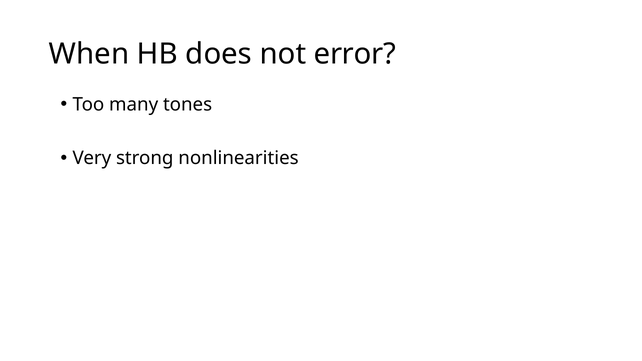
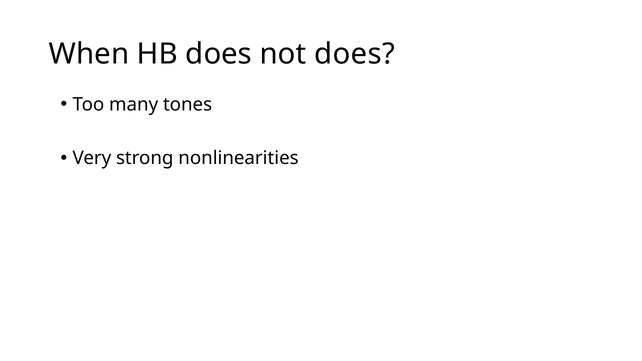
not error: error -> does
